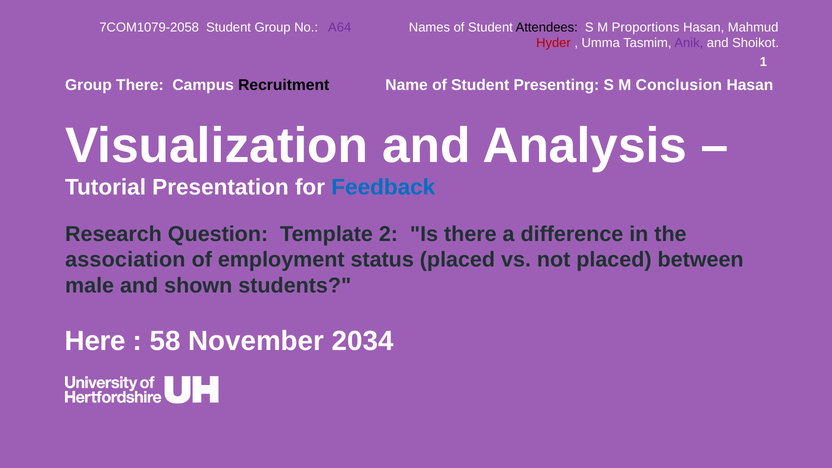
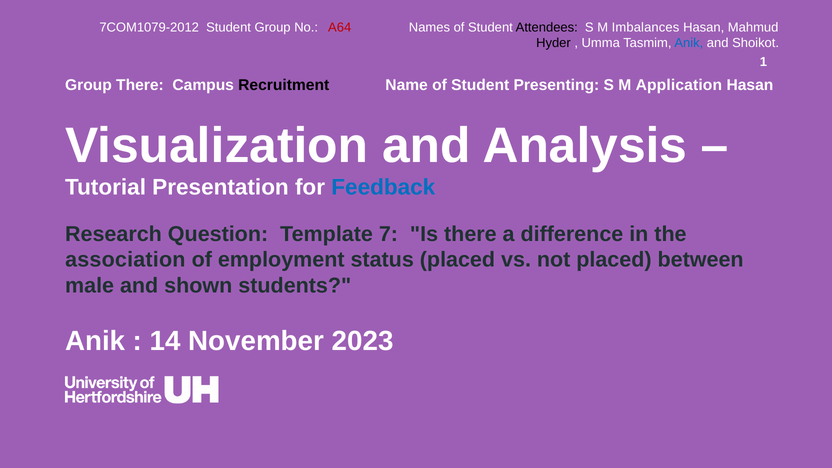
7COM1079-2058: 7COM1079-2058 -> 7COM1079-2012
A64 colour: purple -> red
Proportions: Proportions -> Imbalances
Hyder colour: red -> black
Anik at (689, 43) colour: purple -> blue
Conclusion: Conclusion -> Application
2: 2 -> 7
Here at (95, 341): Here -> Anik
58: 58 -> 14
2034: 2034 -> 2023
